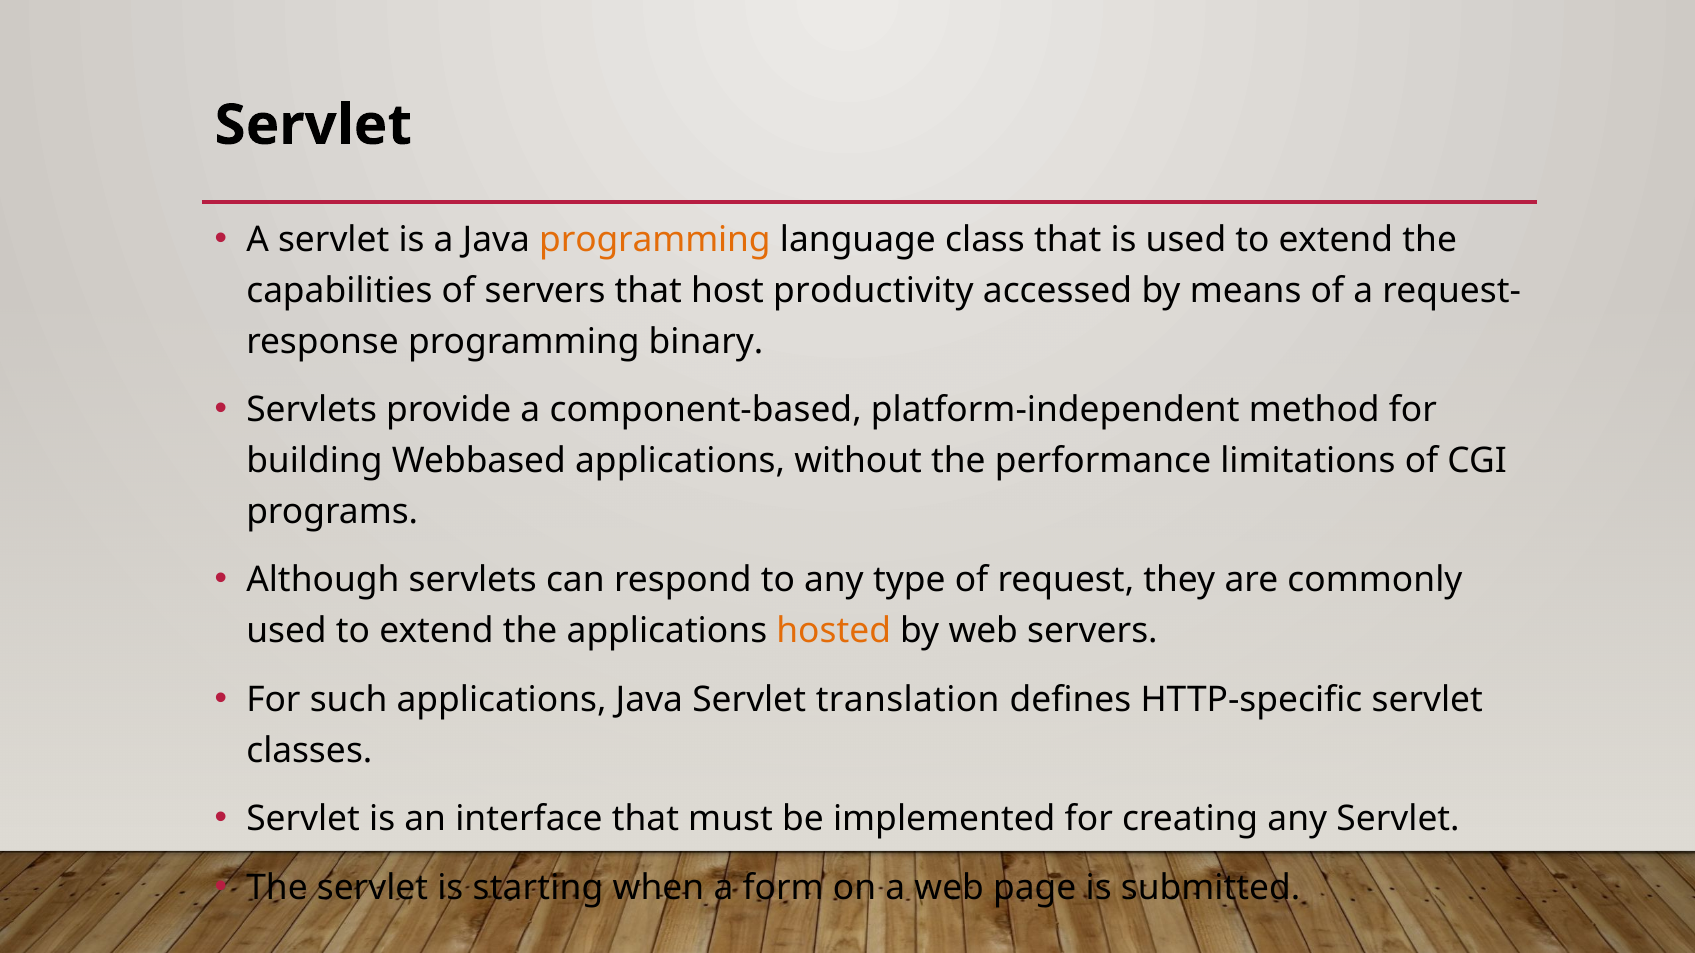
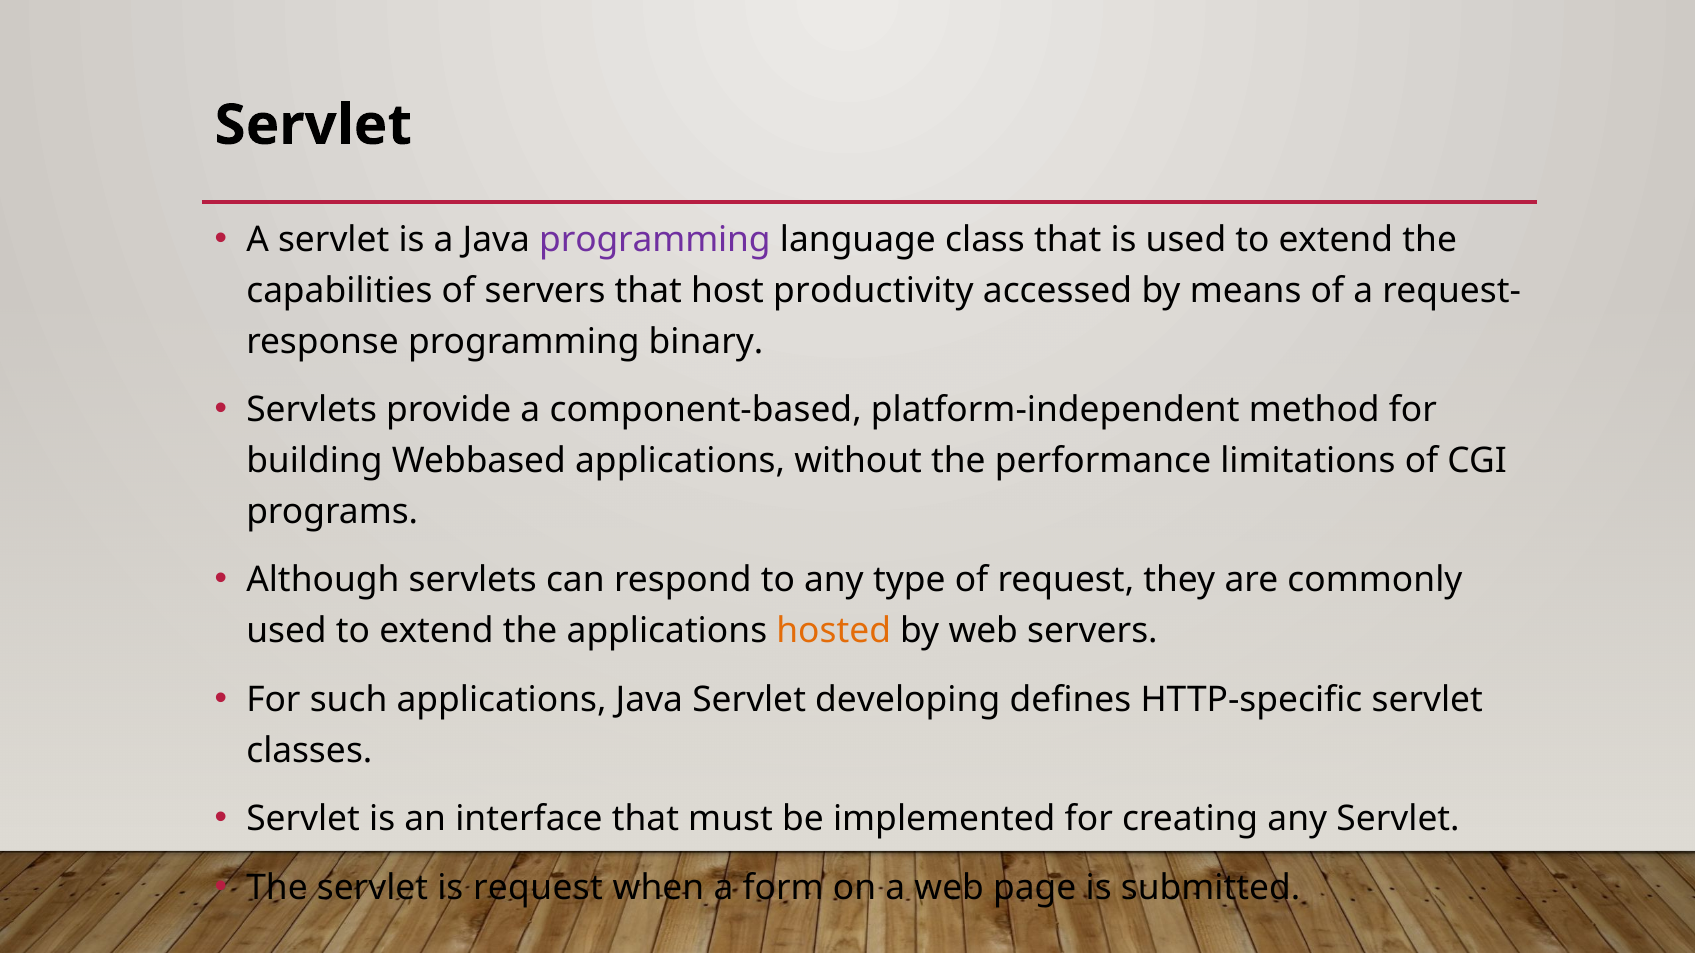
programming at (655, 240) colour: orange -> purple
translation: translation -> developing
is starting: starting -> request
